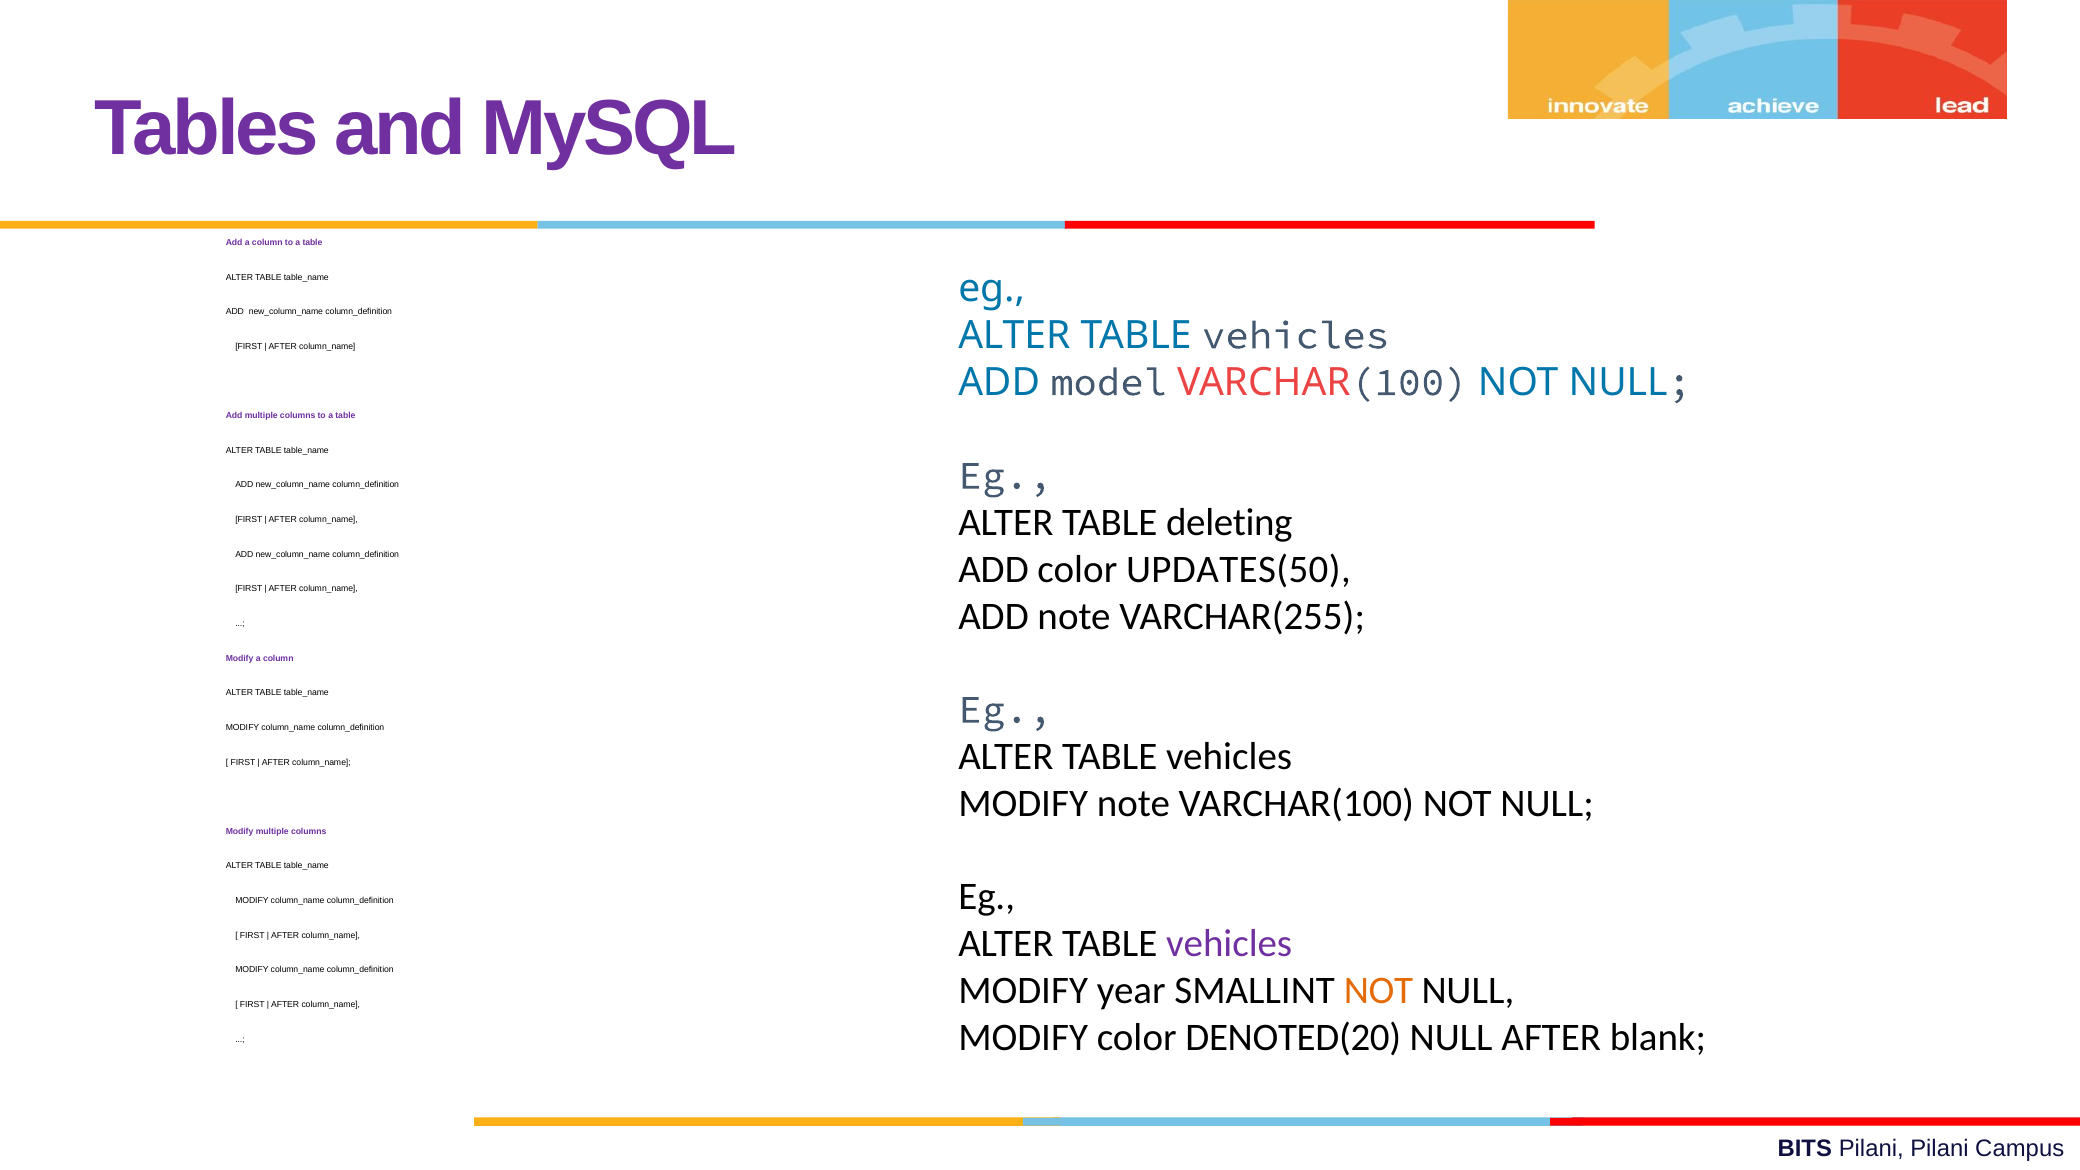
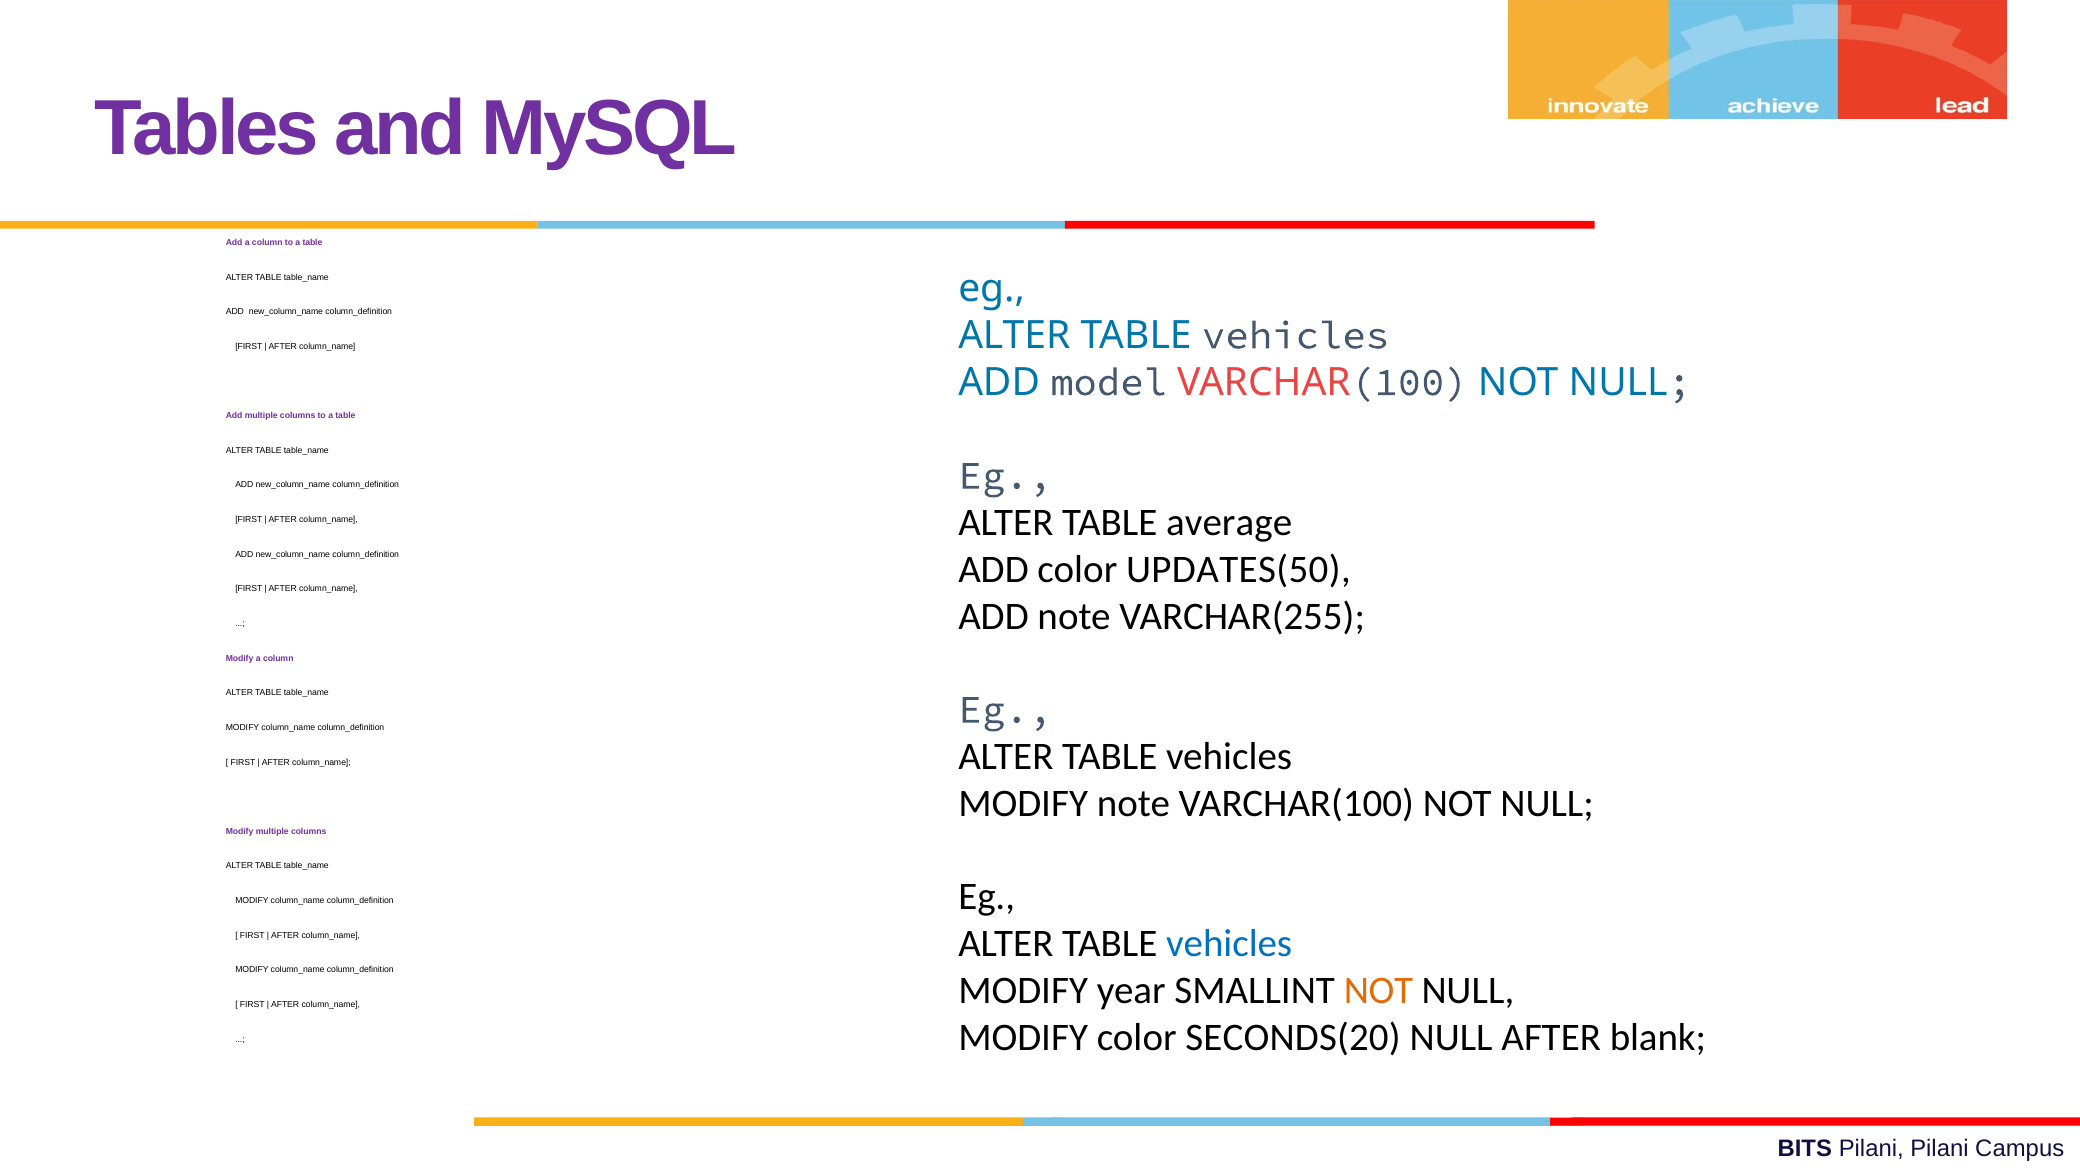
deleting: deleting -> average
vehicles at (1229, 944) colour: purple -> blue
DENOTED(20: DENOTED(20 -> SECONDS(20
